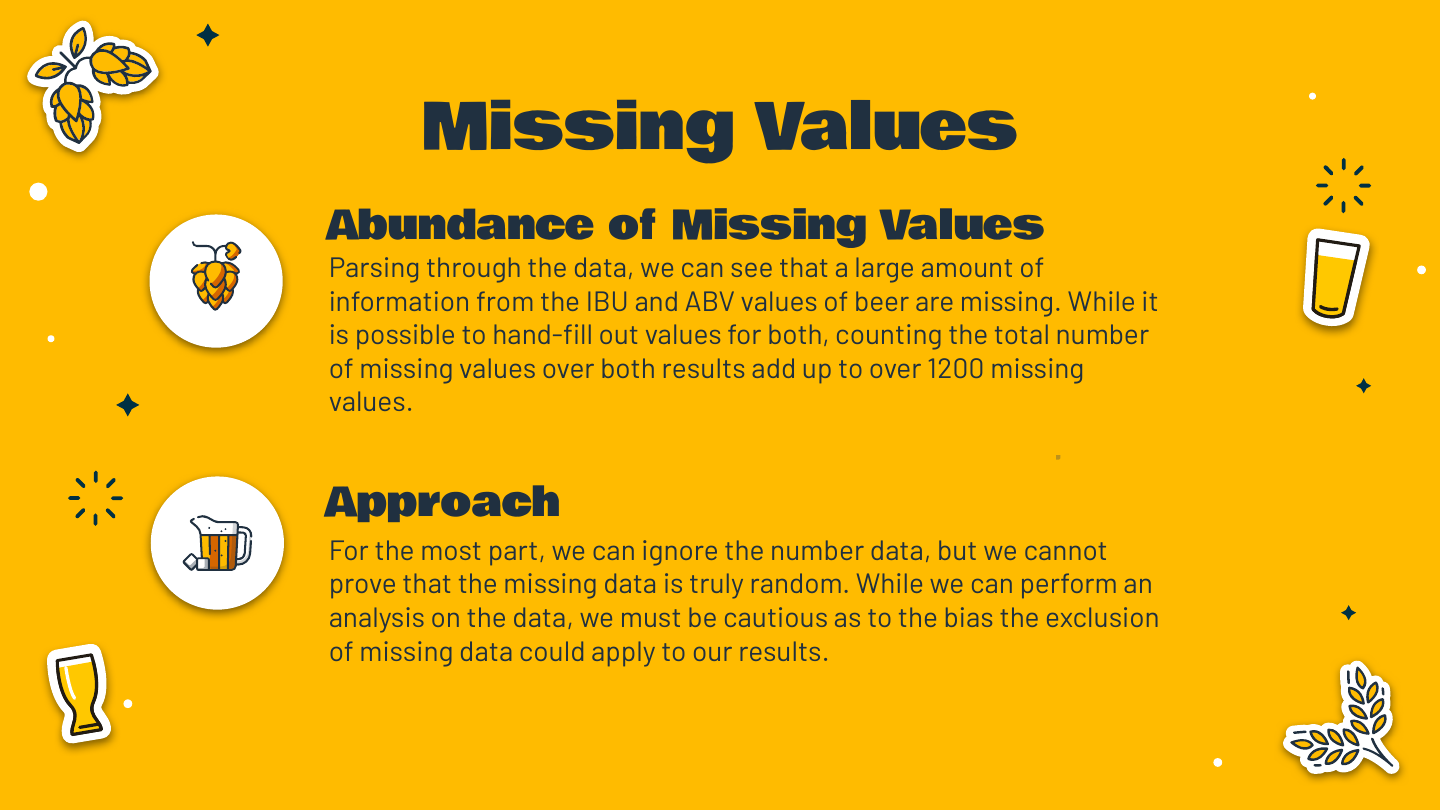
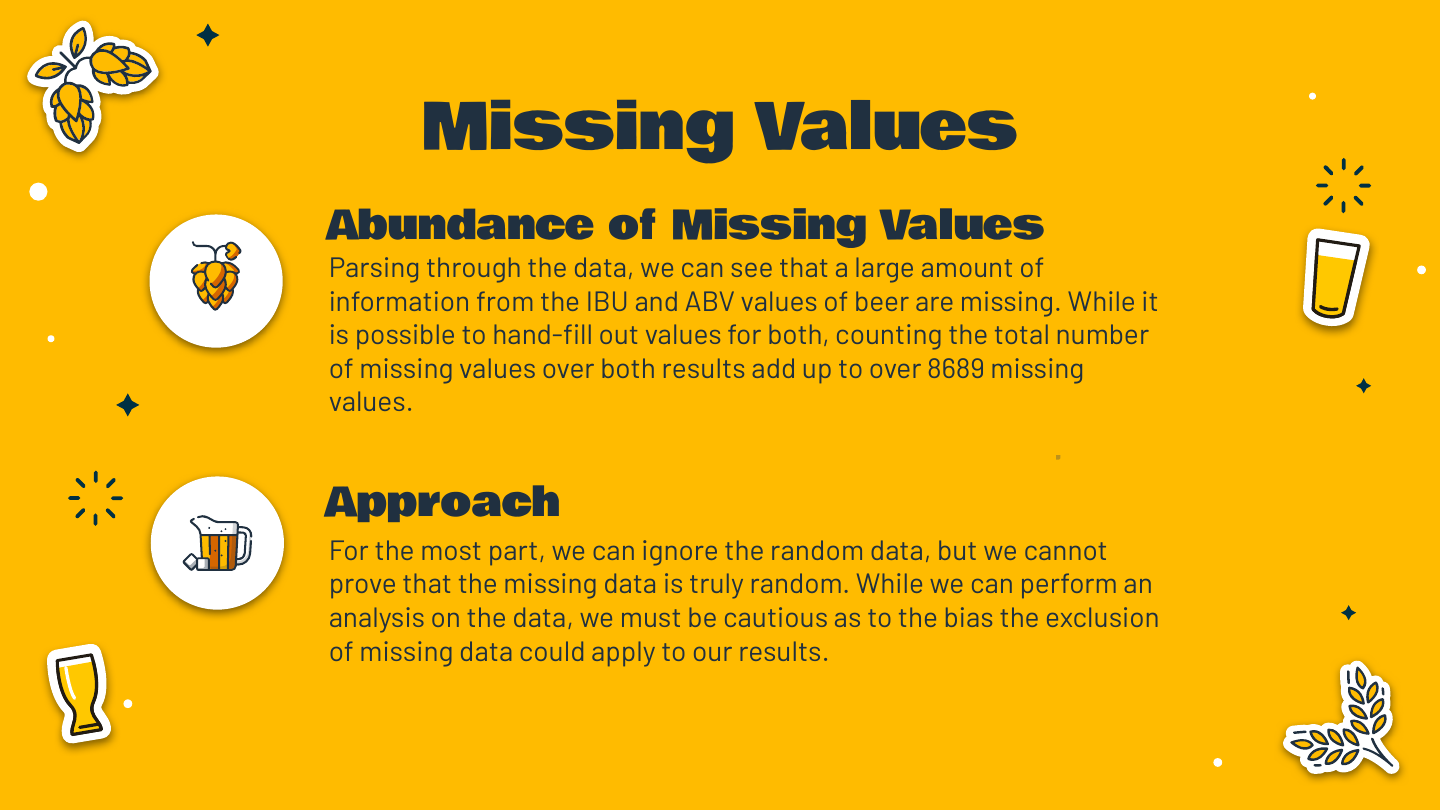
1200: 1200 -> 8689
the number: number -> random
